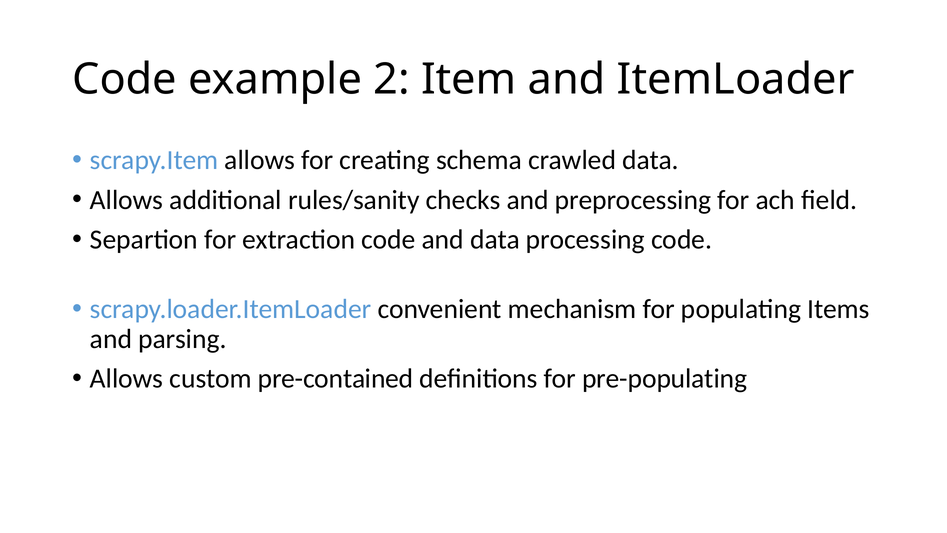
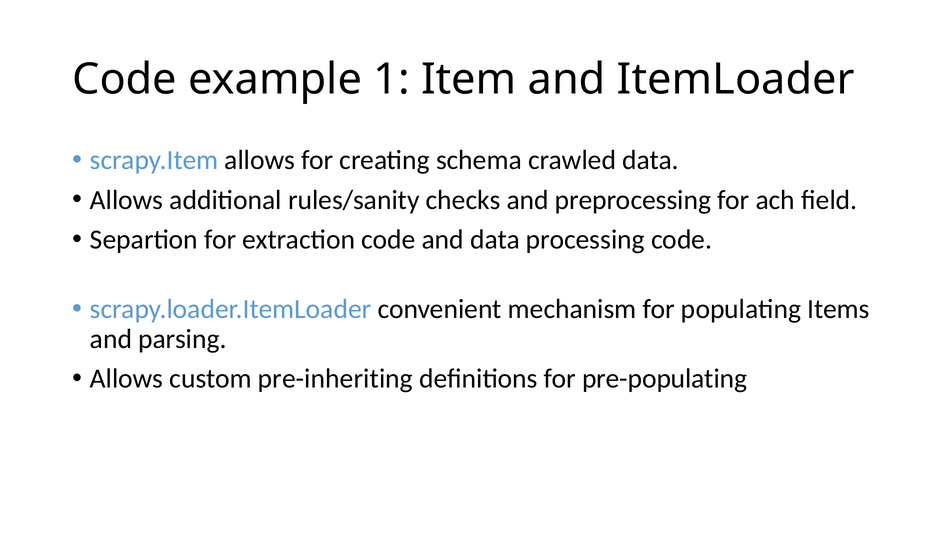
2: 2 -> 1
pre-contained: pre-contained -> pre-inheriting
